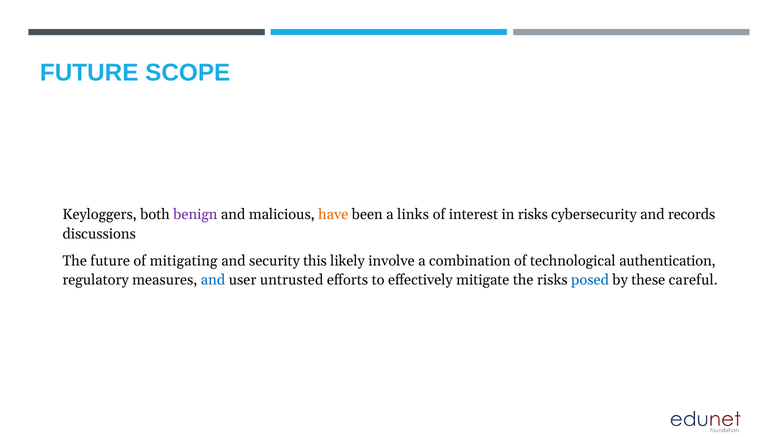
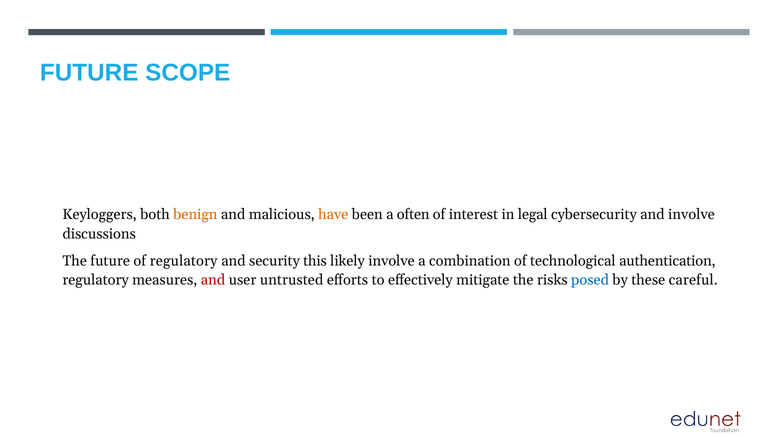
benign colour: purple -> orange
links: links -> often
in risks: risks -> legal
and records: records -> involve
of mitigating: mitigating -> regulatory
and at (213, 280) colour: blue -> red
